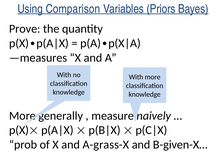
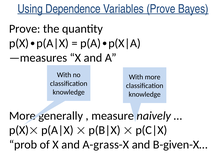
Comparison: Comparison -> Dependence
Variables Priors: Priors -> Prove
